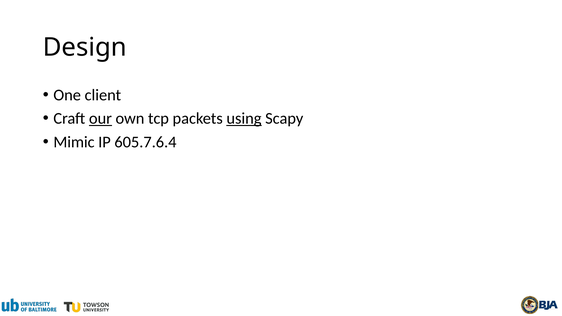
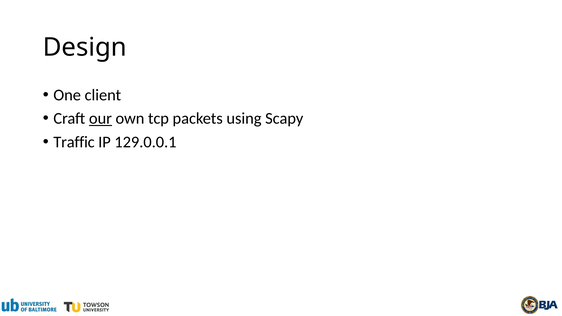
using underline: present -> none
Mimic: Mimic -> Traffic
605.7.6.4: 605.7.6.4 -> 129.0.0.1
